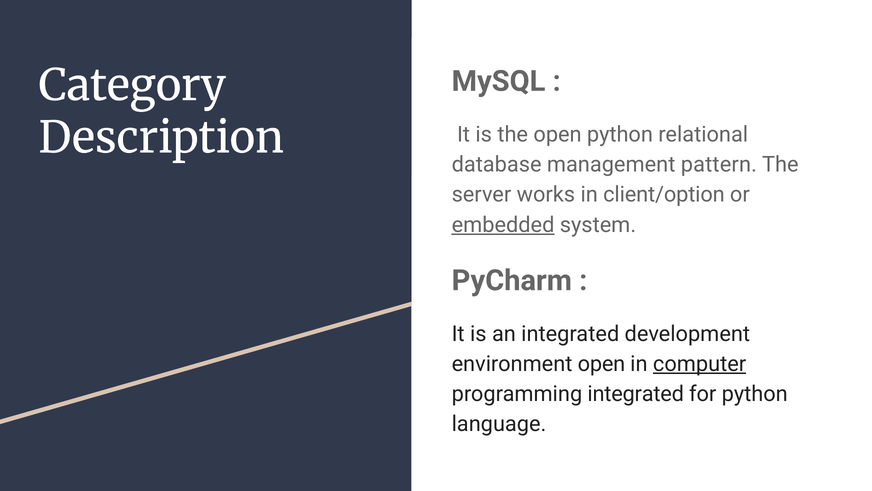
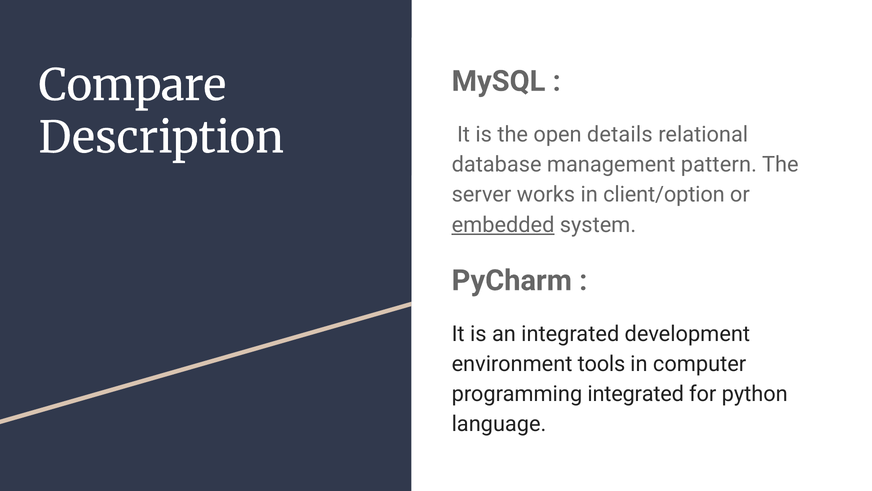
Category: Category -> Compare
open python: python -> details
environment open: open -> tools
computer underline: present -> none
